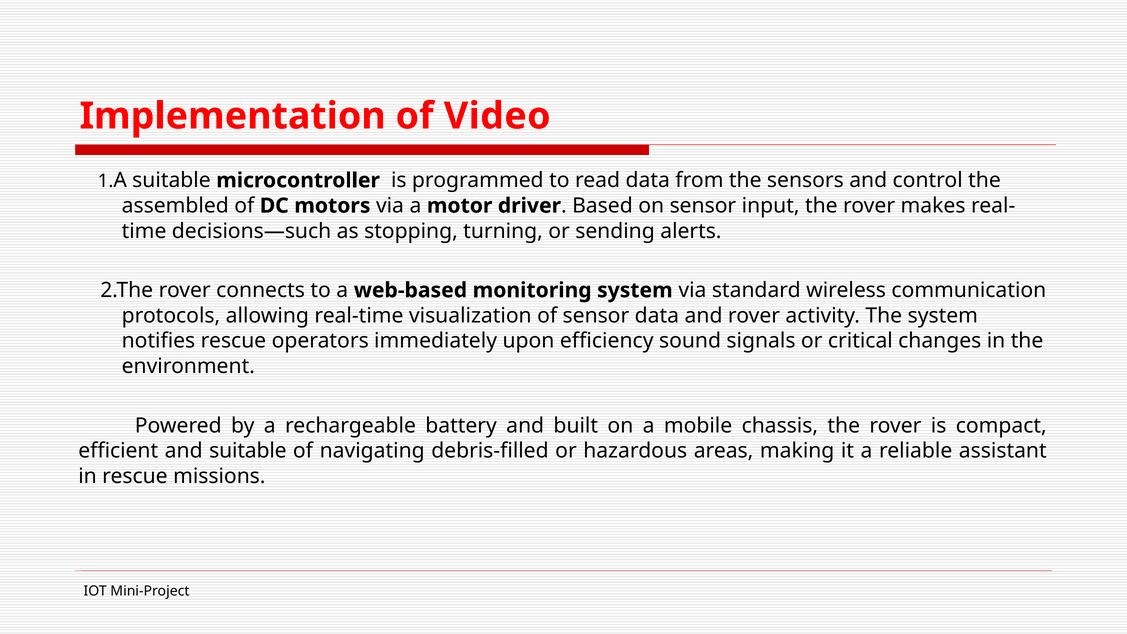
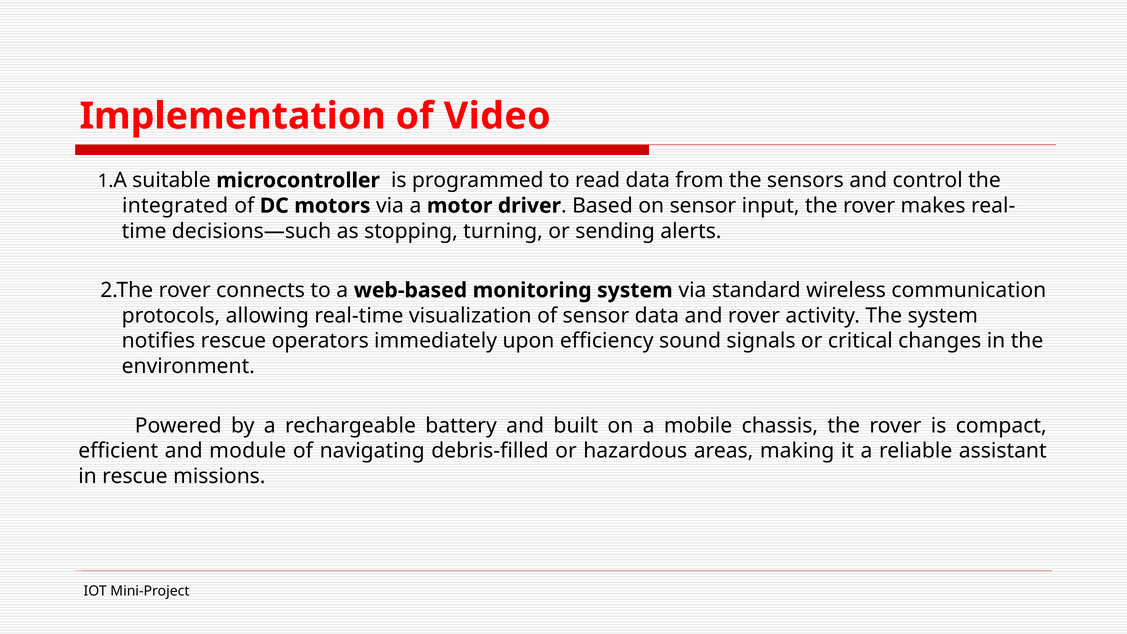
assembled: assembled -> integrated
and suitable: suitable -> module
